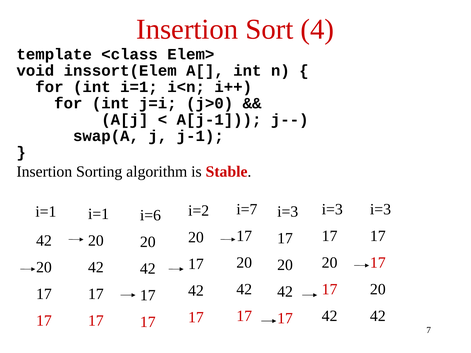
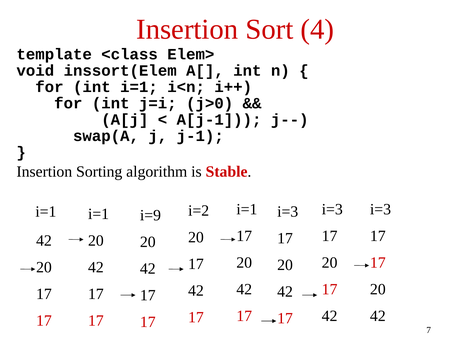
i=7 at (247, 209): i=7 -> i=1
i=6: i=6 -> i=9
